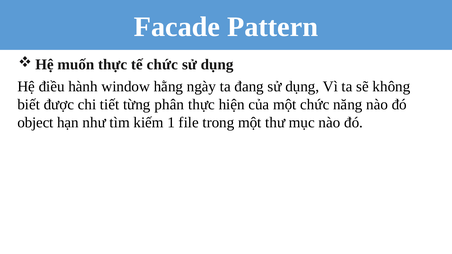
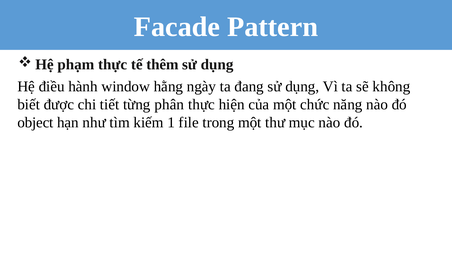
muốn: muốn -> phạm
tế chức: chức -> thêm
